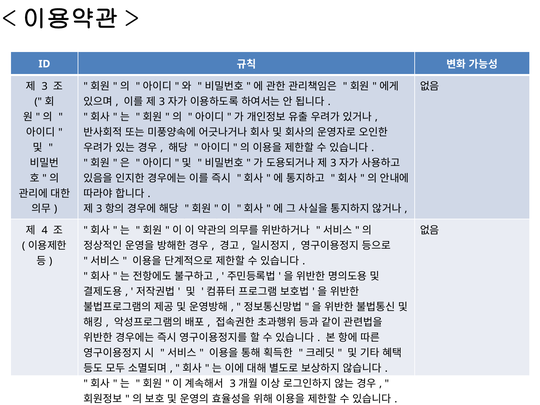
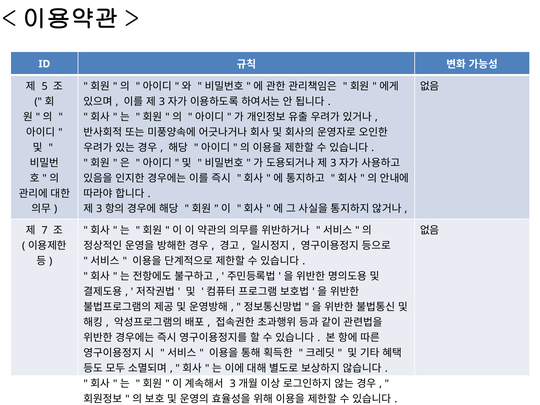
3 at (45, 86): 3 -> 5
4: 4 -> 7
